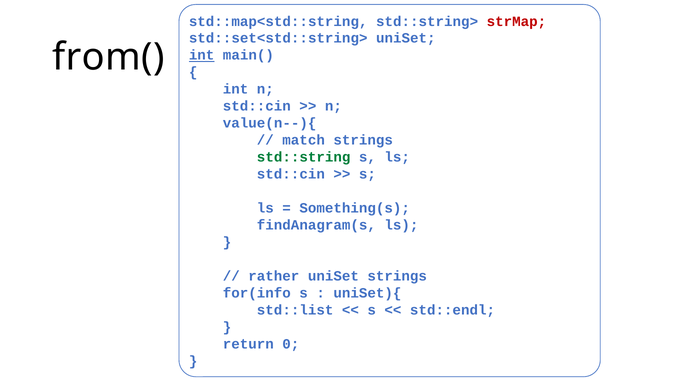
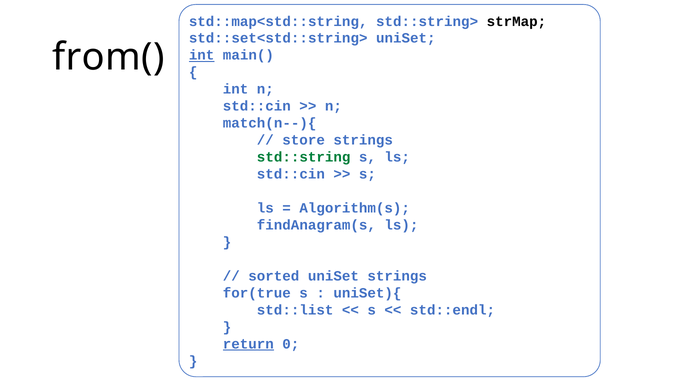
strMap colour: red -> black
value(n--){: value(n--){ -> match(n--){
match: match -> store
Something(s: Something(s -> Algorithm(s
rather: rather -> sorted
for(info: for(info -> for(true
return underline: none -> present
